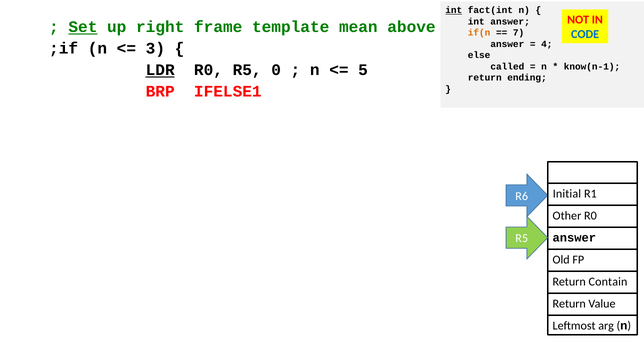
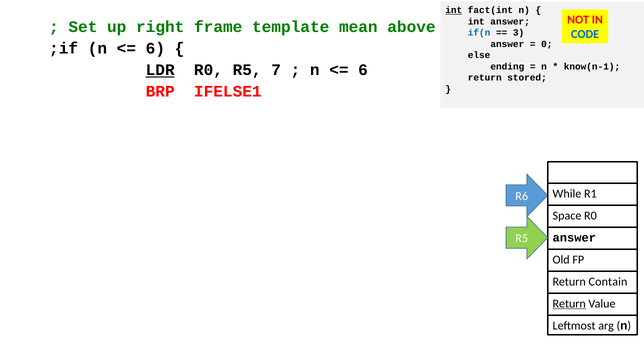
Set underline: present -> none
if(n colour: orange -> blue
7: 7 -> 3
4: 4 -> 0
3 at (155, 49): 3 -> 6
called: called -> ending
0: 0 -> 7
5 at (363, 70): 5 -> 6
ending: ending -> stored
Initial: Initial -> While
Other: Other -> Space
Return at (569, 304) underline: none -> present
